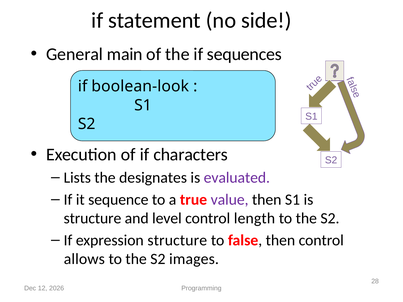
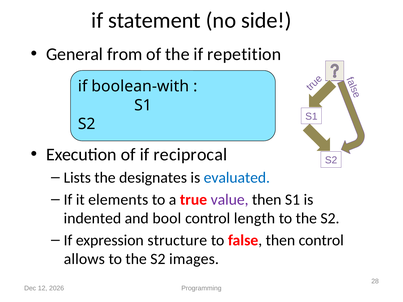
main: main -> from
sequences: sequences -> repetition
boolean-look: boolean-look -> boolean-with
characters: characters -> reciprocal
evaluated colour: purple -> blue
sequence: sequence -> elements
structure at (92, 219): structure -> indented
level: level -> bool
